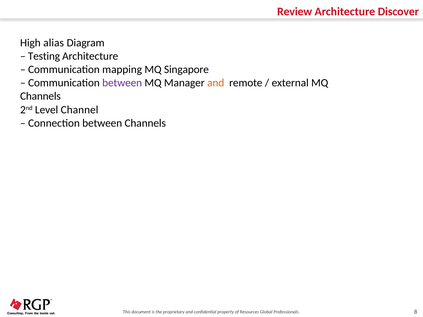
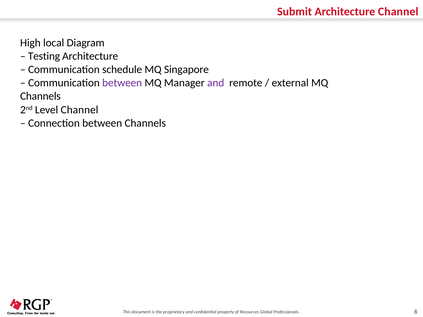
Review: Review -> Submit
Architecture Discover: Discover -> Channel
alias: alias -> local
mapping: mapping -> schedule
and at (216, 83) colour: orange -> purple
